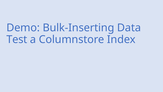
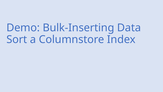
Test: Test -> Sort
